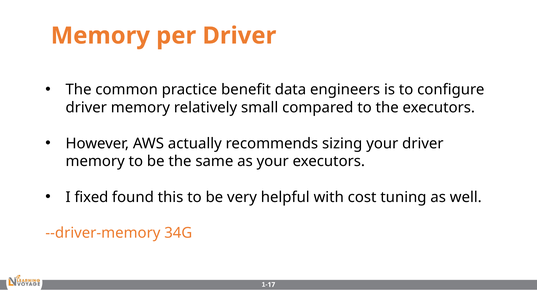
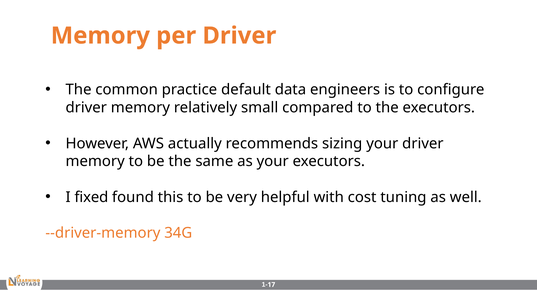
benefit: benefit -> default
